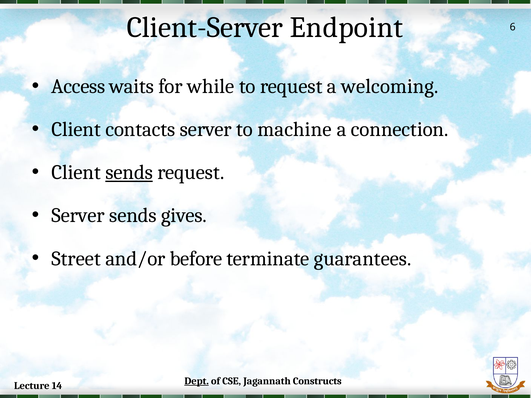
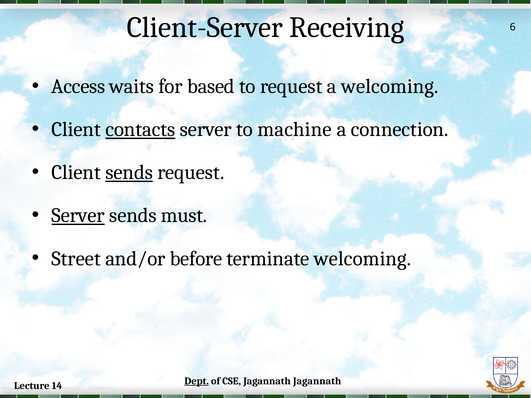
Endpoint: Endpoint -> Receiving
while: while -> based
contacts underline: none -> present
Server at (78, 216) underline: none -> present
gives: gives -> must
terminate guarantees: guarantees -> welcoming
Jagannath Constructs: Constructs -> Jagannath
